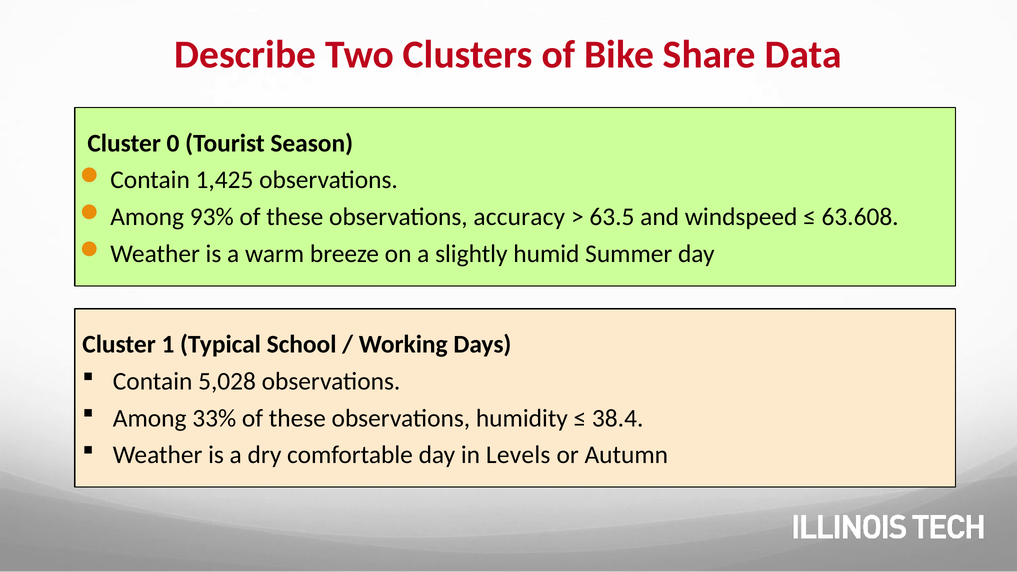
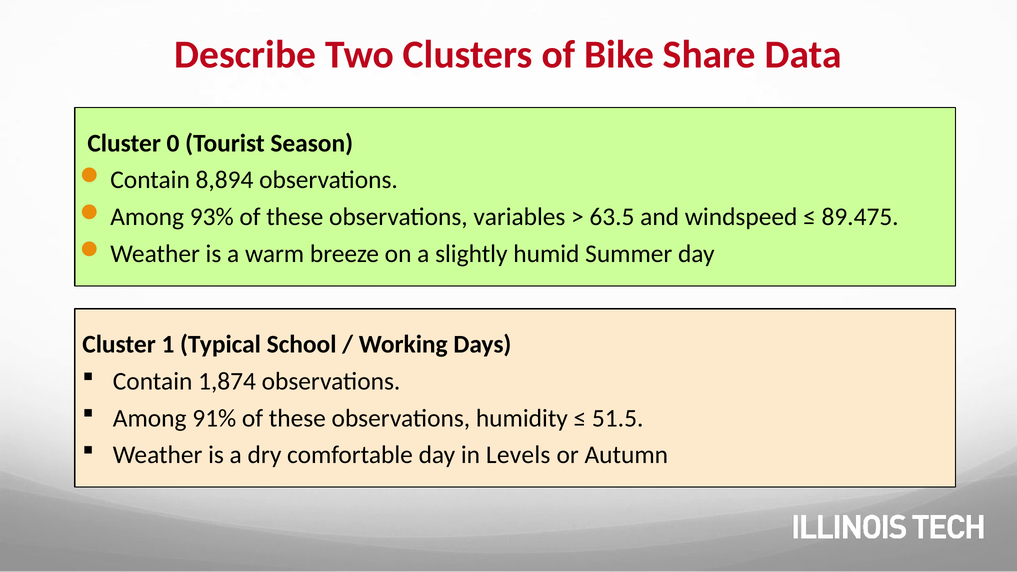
1,425: 1,425 -> 8,894
accuracy: accuracy -> variables
63.608: 63.608 -> 89.475
5,028: 5,028 -> 1,874
33%: 33% -> 91%
38.4: 38.4 -> 51.5
